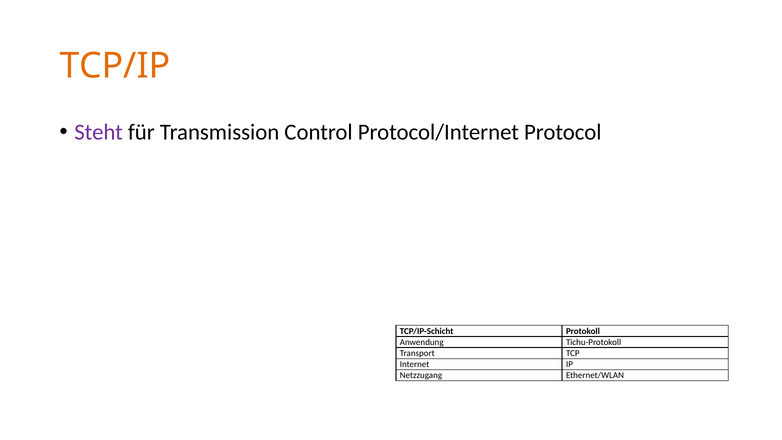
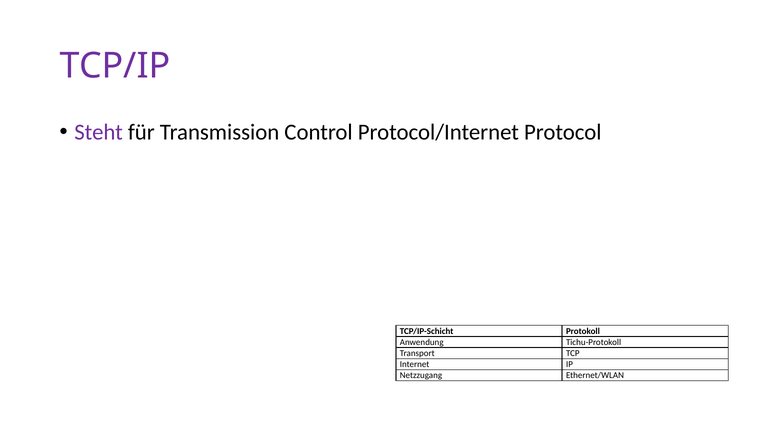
TCP/IP colour: orange -> purple
